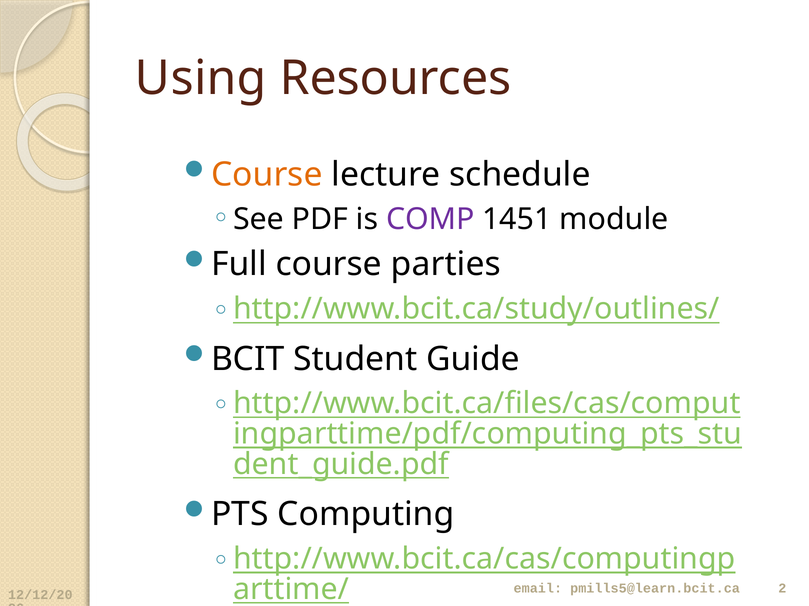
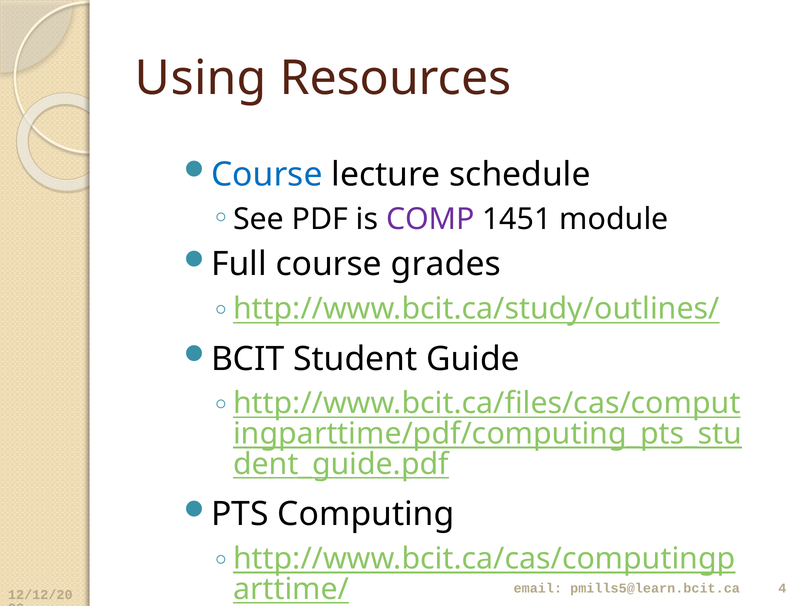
Course at (267, 175) colour: orange -> blue
parties: parties -> grades
2: 2 -> 4
